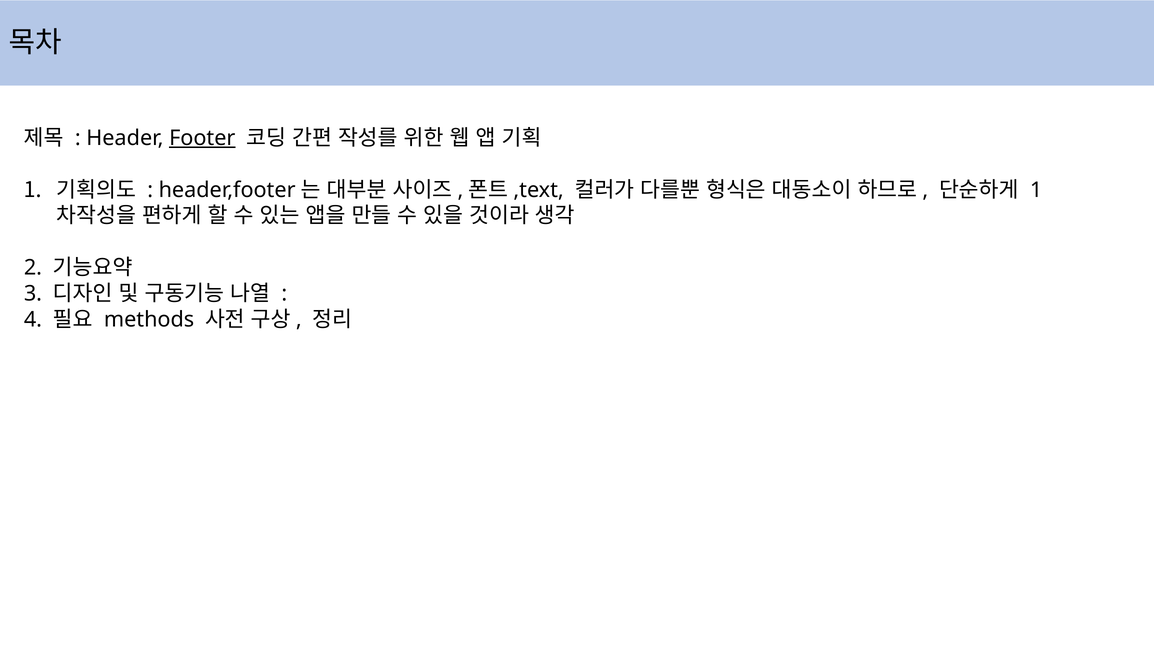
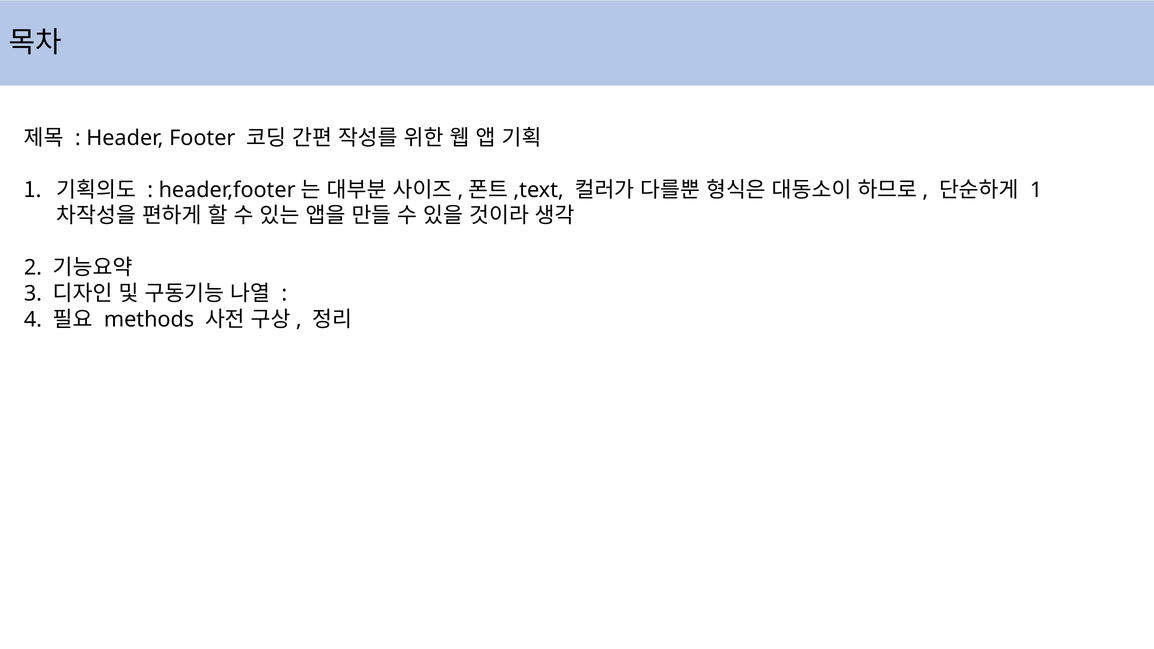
Footer underline: present -> none
